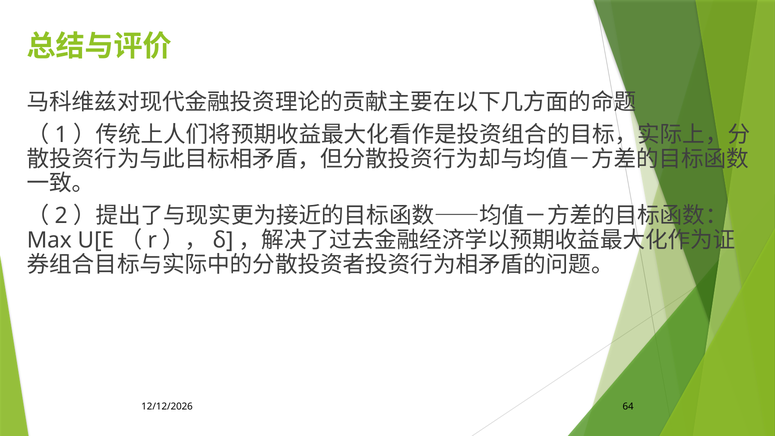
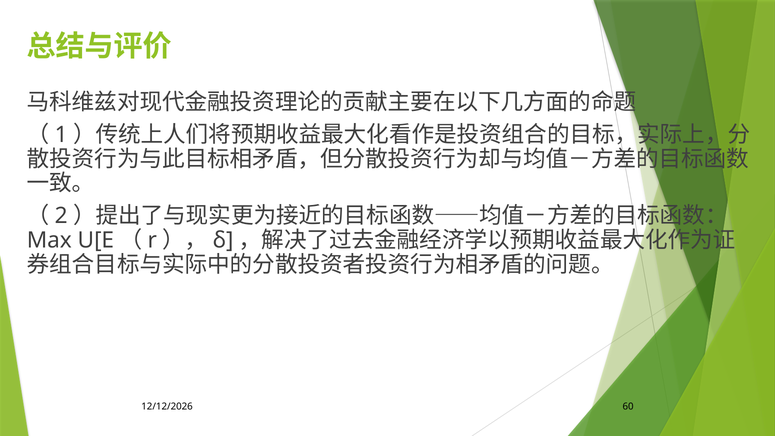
64: 64 -> 60
